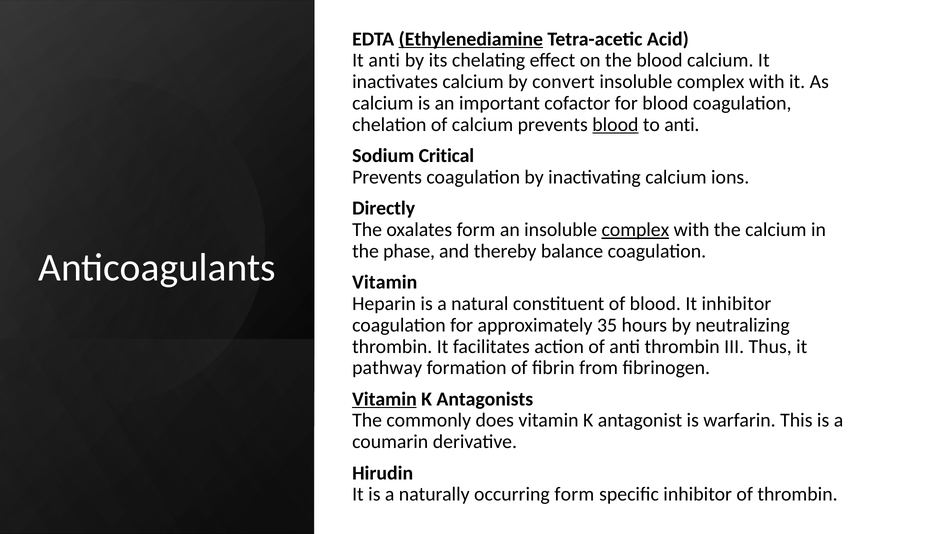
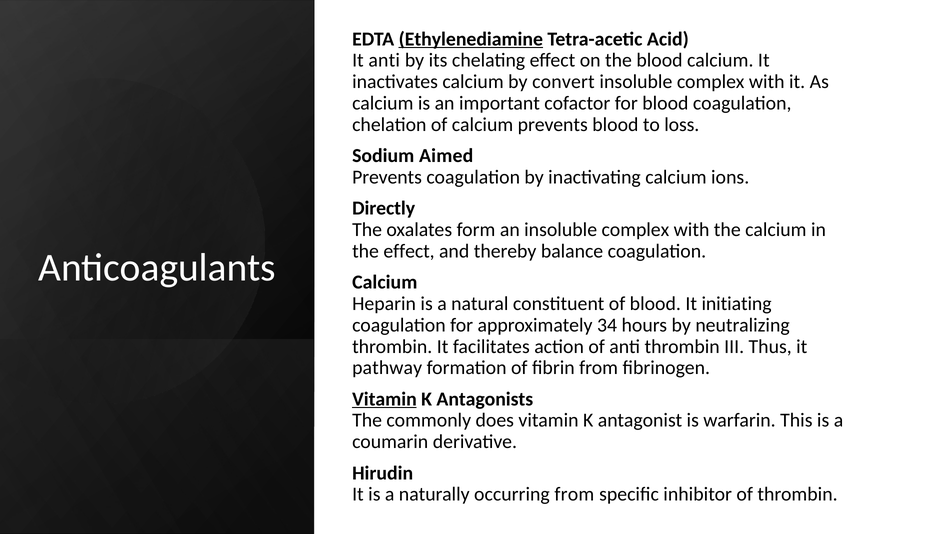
blood at (615, 124) underline: present -> none
to anti: anti -> loss
Critical: Critical -> Aimed
complex at (635, 230) underline: present -> none
the phase: phase -> effect
Vitamin at (385, 282): Vitamin -> Calcium
It inhibitor: inhibitor -> initiating
35: 35 -> 34
occurring form: form -> from
